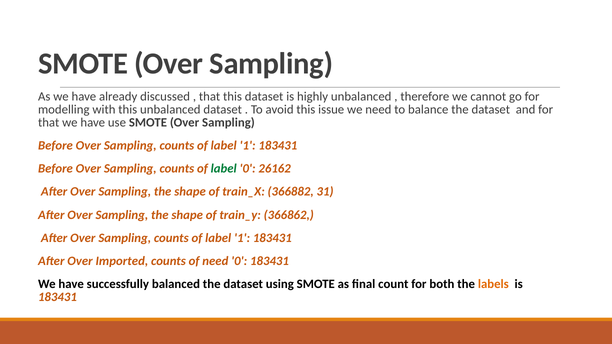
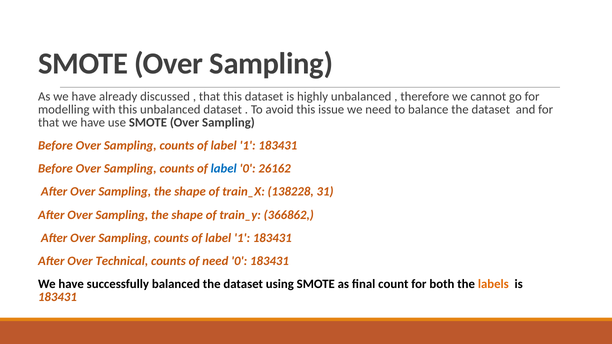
label at (224, 169) colour: green -> blue
366882: 366882 -> 138228
Imported: Imported -> Technical
